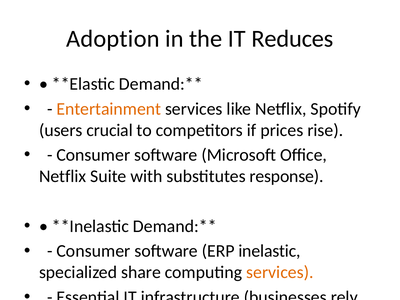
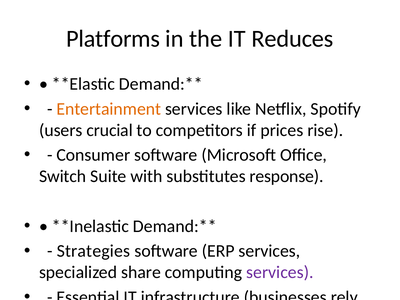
Adoption: Adoption -> Platforms
Netflix at (63, 176): Netflix -> Switch
Consumer at (93, 251): Consumer -> Strategies
ERP inelastic: inelastic -> services
services at (280, 272) colour: orange -> purple
